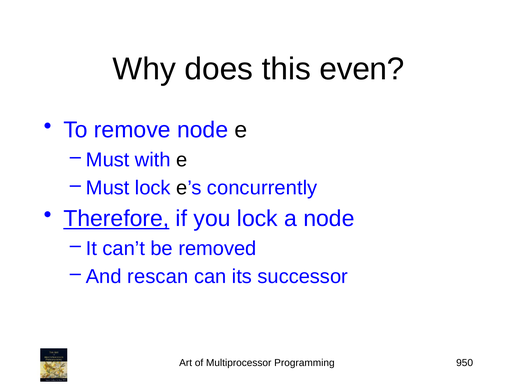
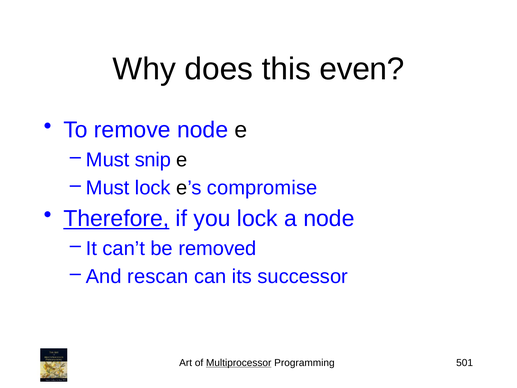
with: with -> snip
concurrently: concurrently -> compromise
Multiprocessor underline: none -> present
950: 950 -> 501
